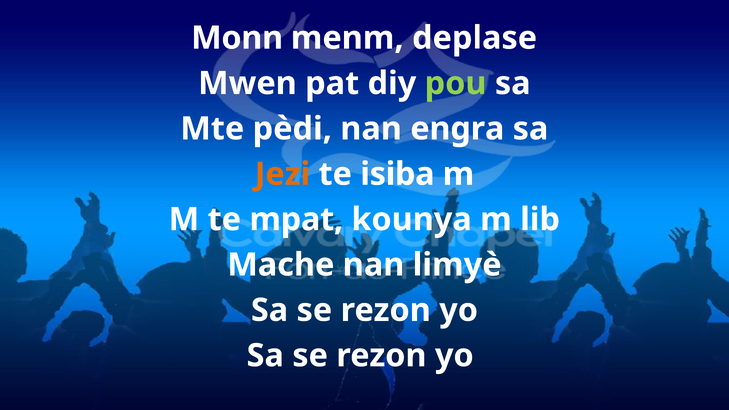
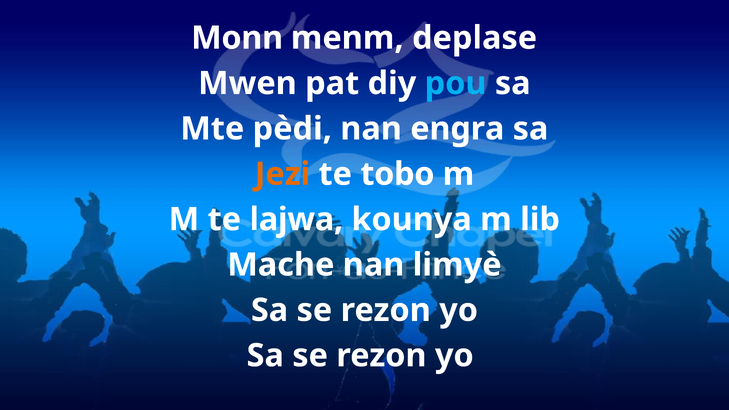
pou colour: light green -> light blue
isiba: isiba -> tobo
mpat: mpat -> lajwa
